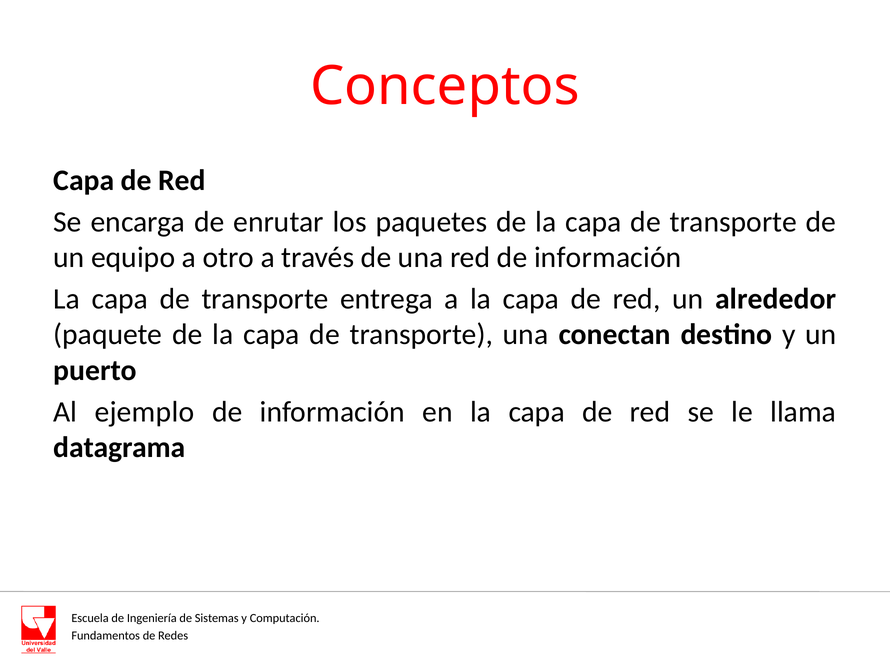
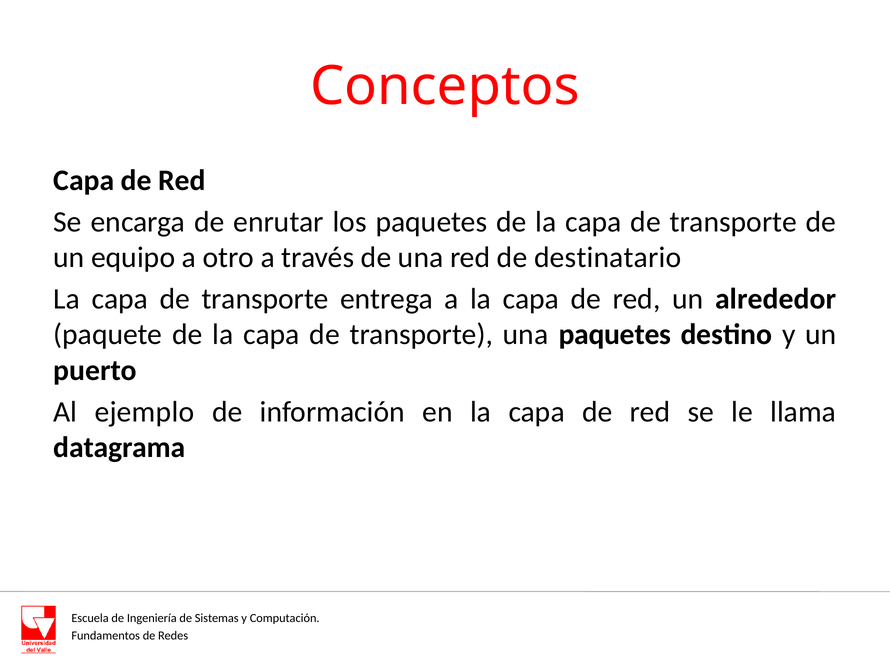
red de información: información -> destinatario
una conectan: conectan -> paquetes
